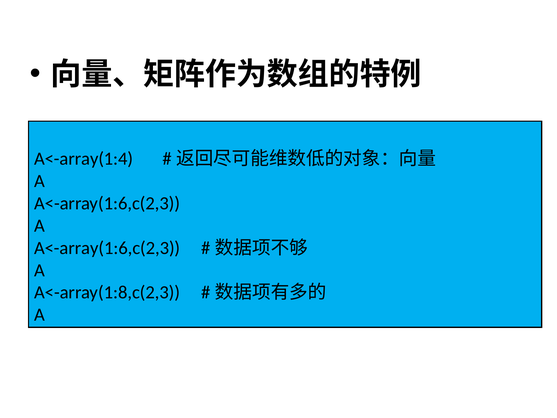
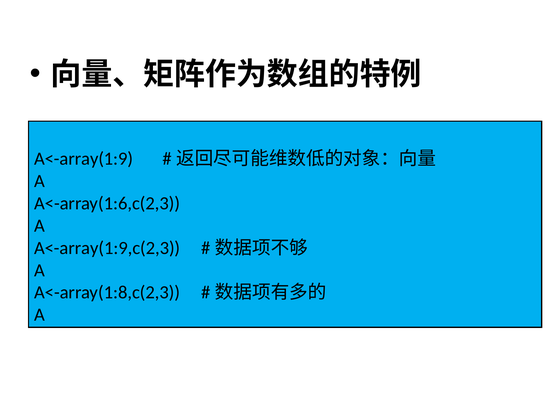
A<-array(1:4: A<-array(1:4 -> A<-array(1:9
A<-array(1:6,c(2,3 at (107, 248): A<-array(1:6,c(2,3 -> A<-array(1:9,c(2,3
